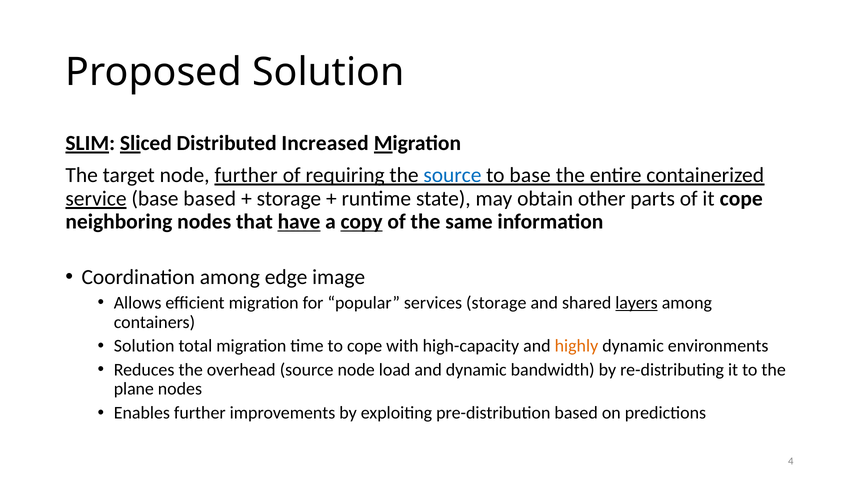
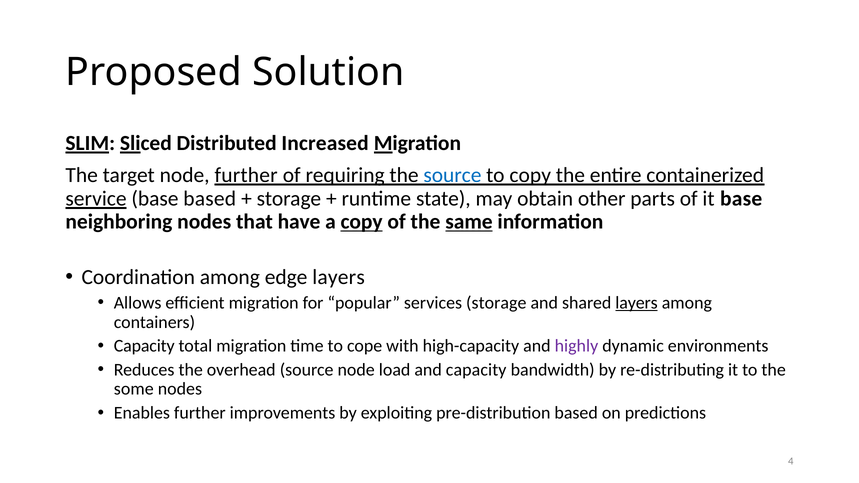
to base: base -> copy
it cope: cope -> base
have underline: present -> none
same underline: none -> present
edge image: image -> layers
Solution at (144, 346): Solution -> Capacity
highly colour: orange -> purple
and dynamic: dynamic -> capacity
plane: plane -> some
